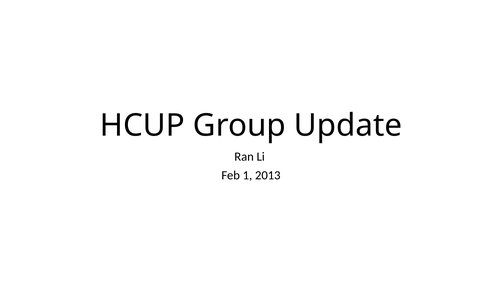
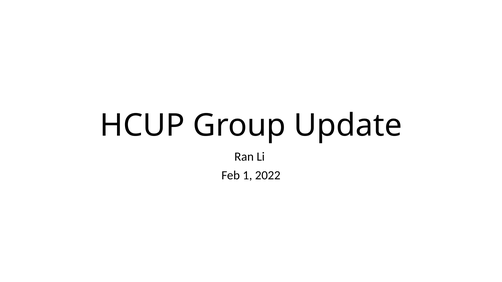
2013: 2013 -> 2022
